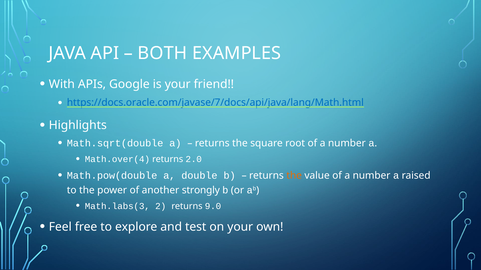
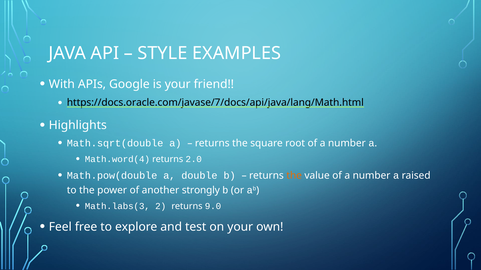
BOTH: BOTH -> STYLE
https://docs.oracle.com/javase/7/docs/api/java/lang/Math.html colour: blue -> black
Math.over(4: Math.over(4 -> Math.word(4
